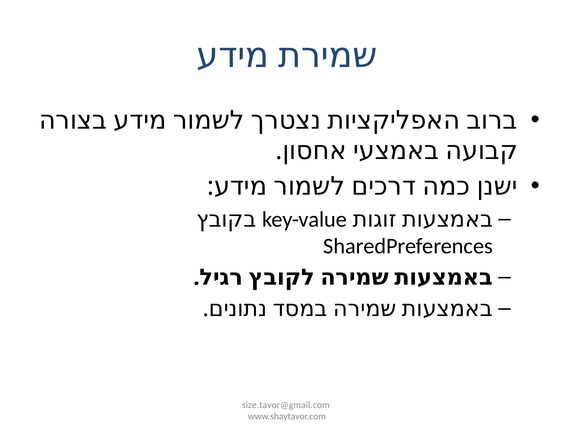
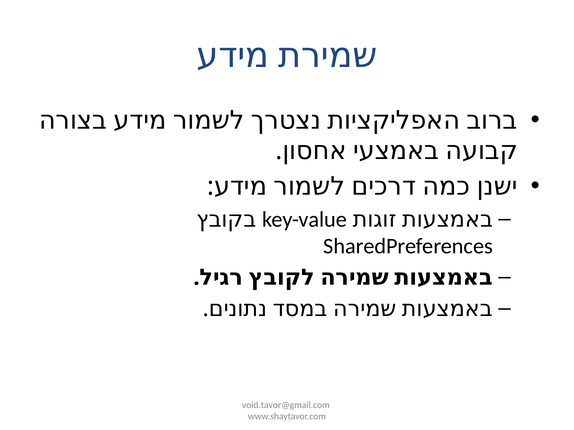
size.tavor@gmail.com: size.tavor@gmail.com -> void.tavor@gmail.com
